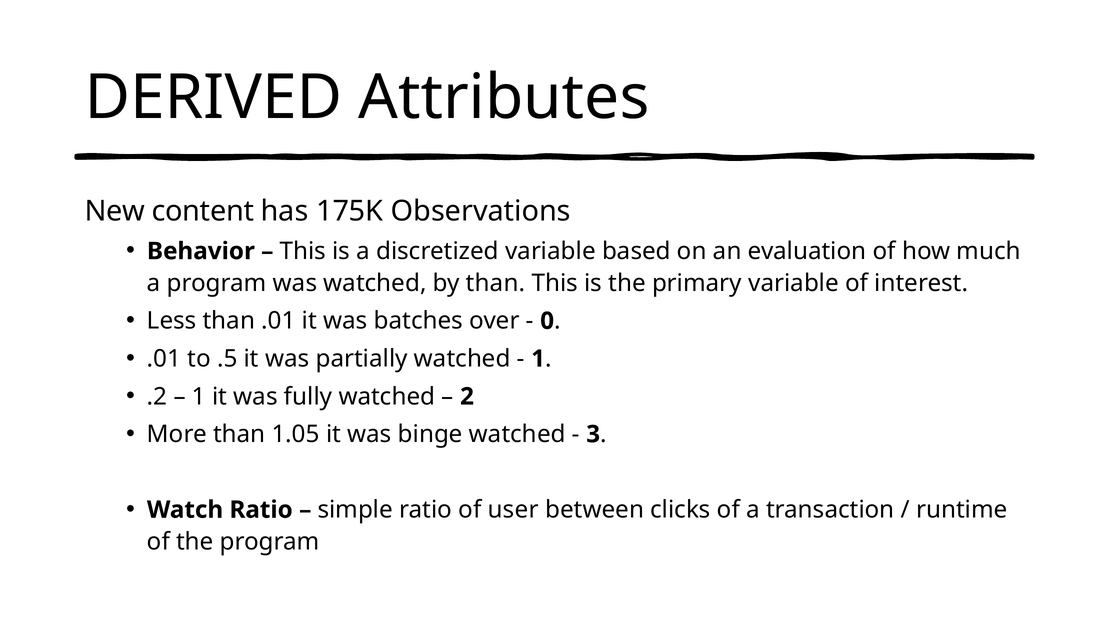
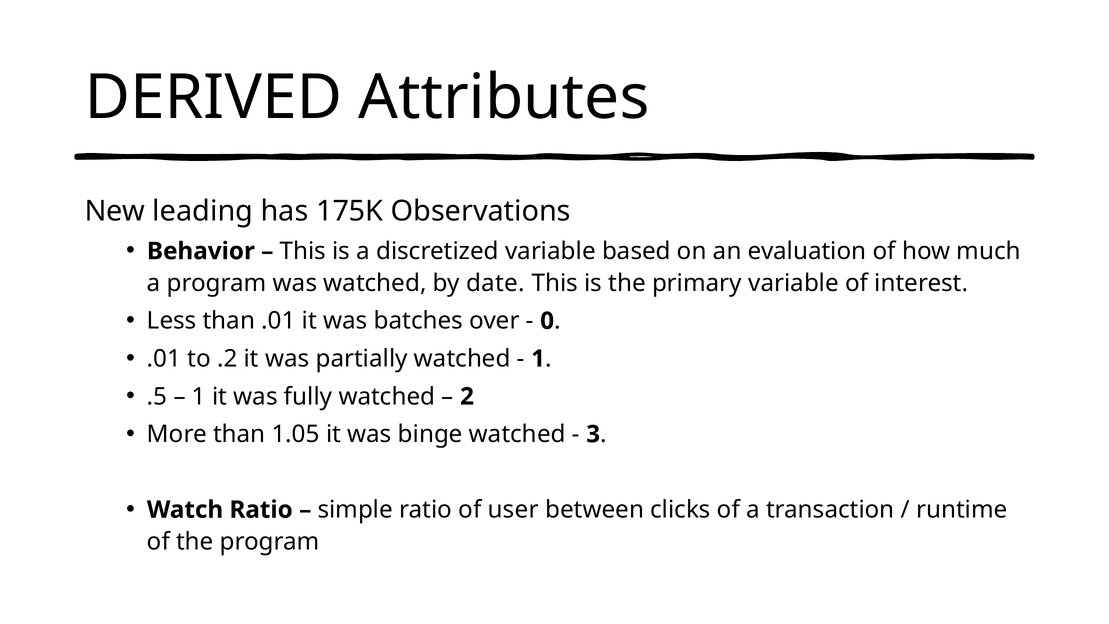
content: content -> leading
by than: than -> date
.5: .5 -> .2
.2: .2 -> .5
